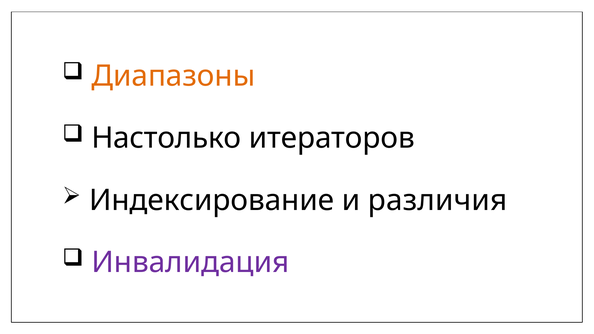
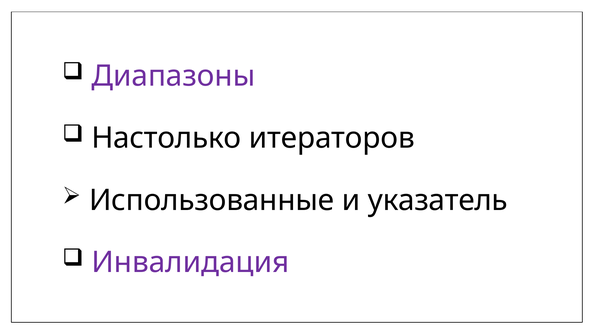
Диапазоны colour: orange -> purple
Индексирование: Индексирование -> Использованные
различия: различия -> указатель
